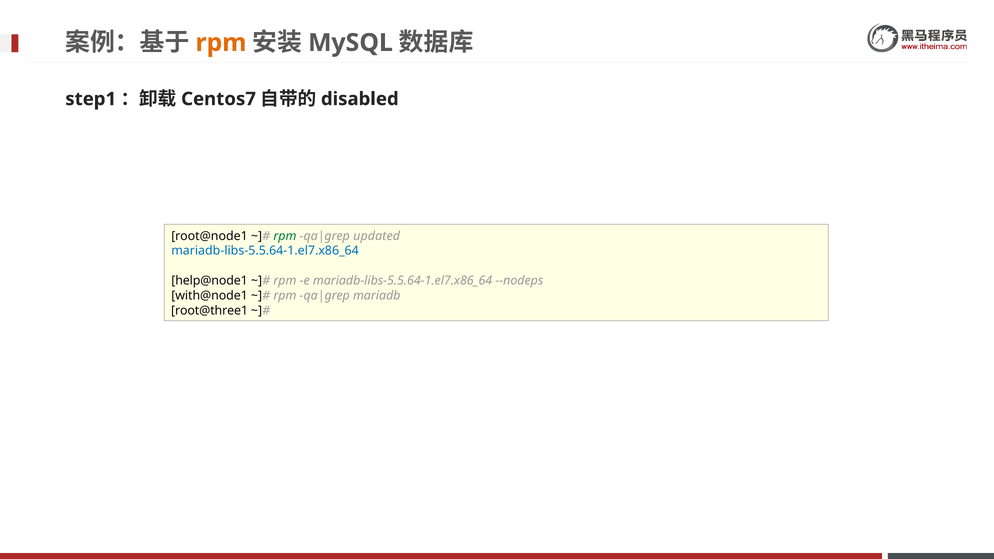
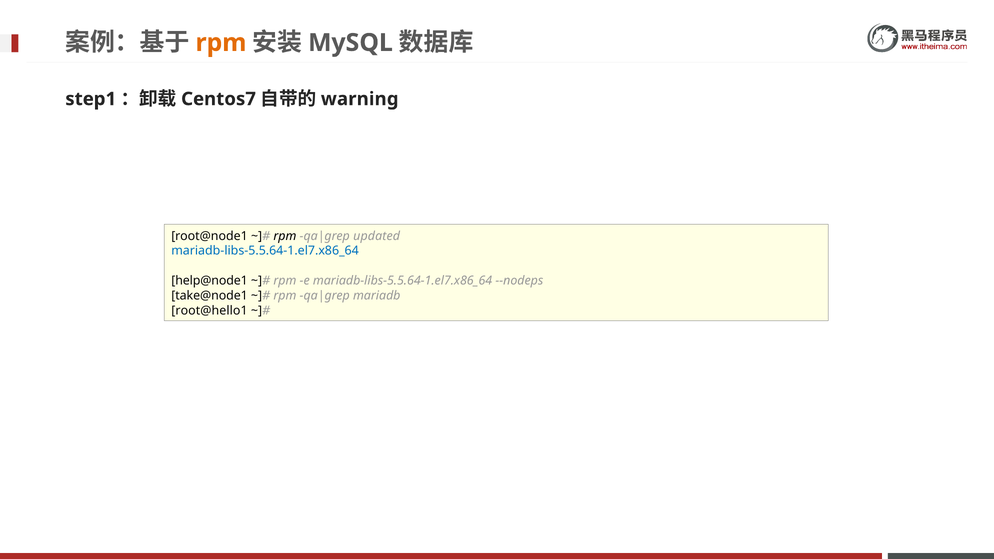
disabled: disabled -> warning
rpm at (285, 236) colour: green -> black
with@node1: with@node1 -> take@node1
root@three1: root@three1 -> root@hello1
